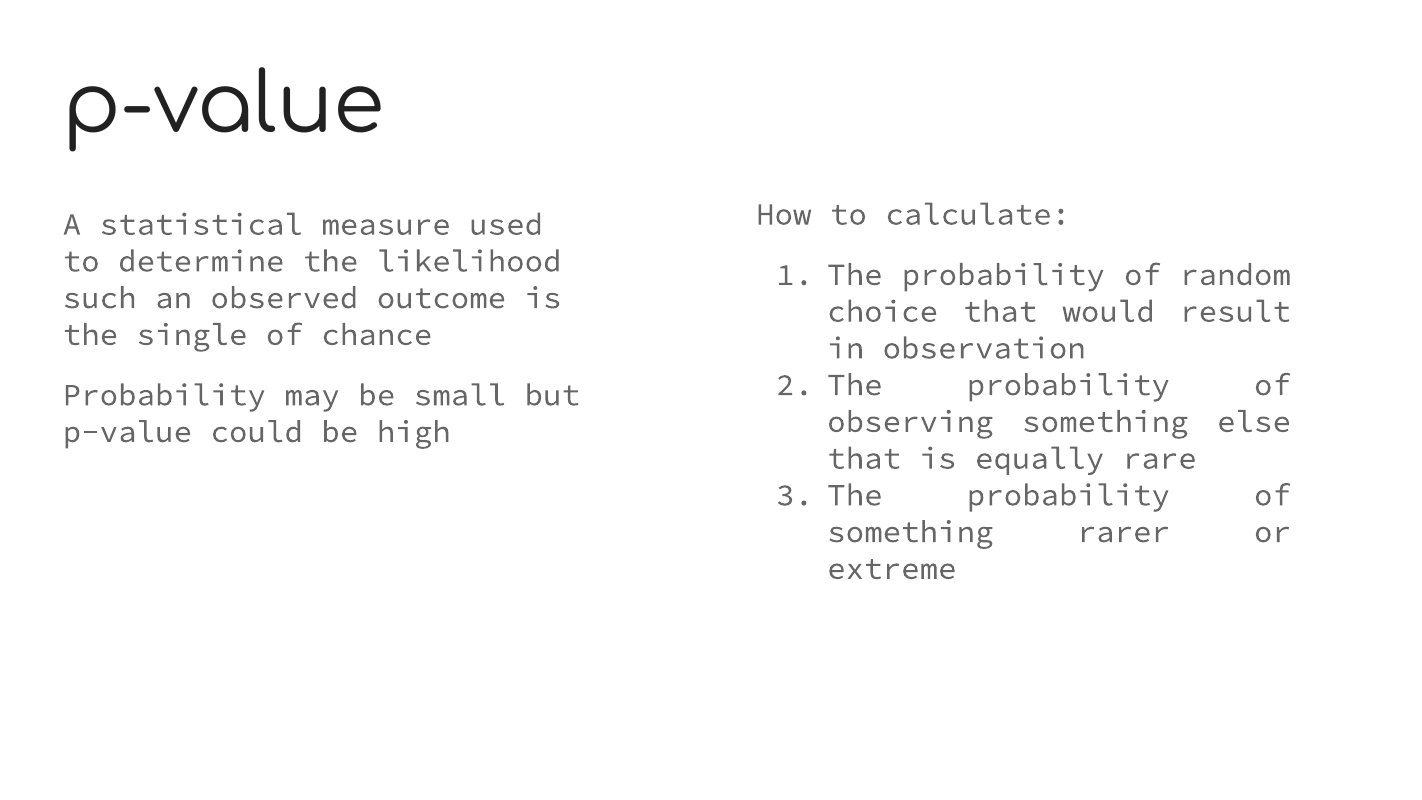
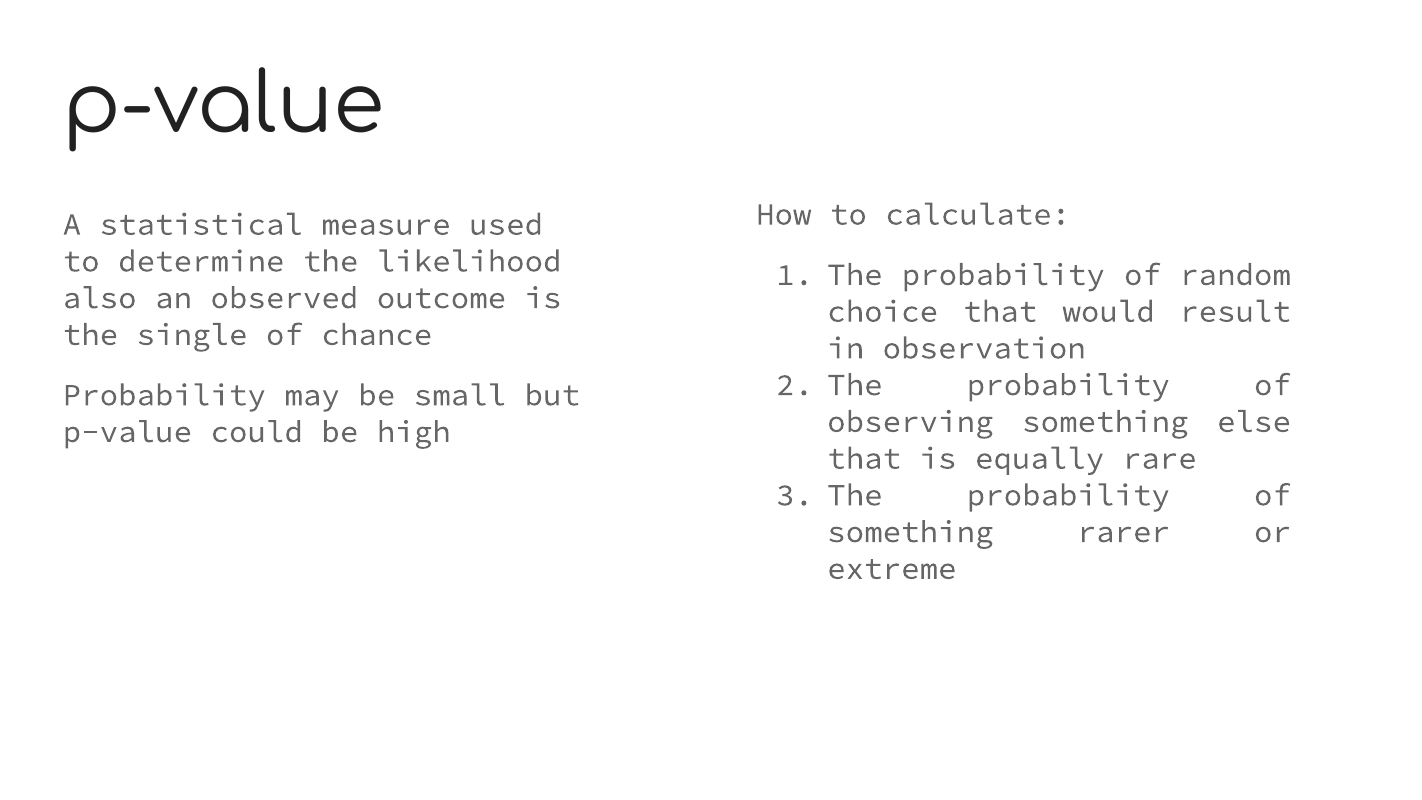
such: such -> also
